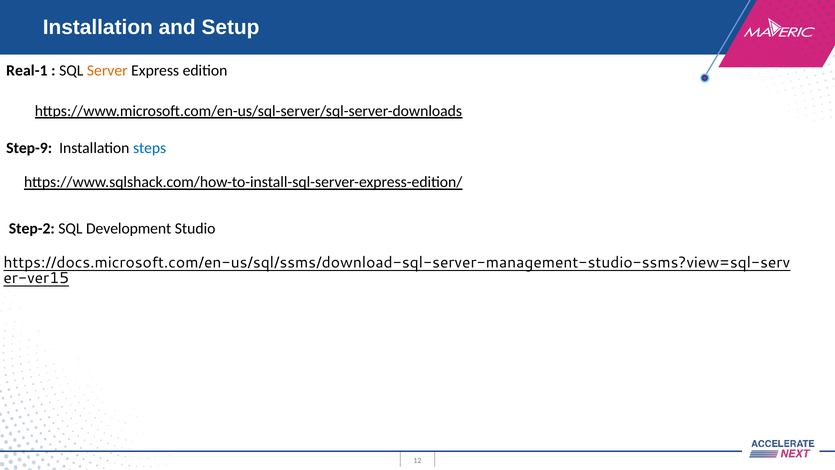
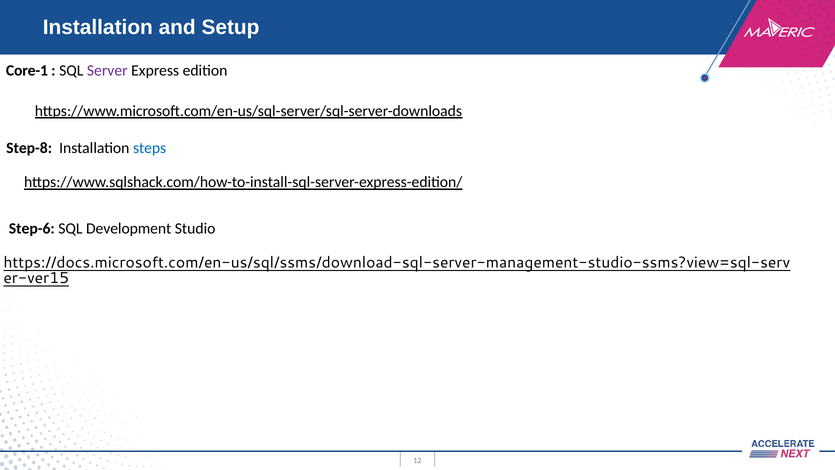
Real-1: Real-1 -> Core-1
Server colour: orange -> purple
Step-9: Step-9 -> Step-8
Step-2: Step-2 -> Step-6
